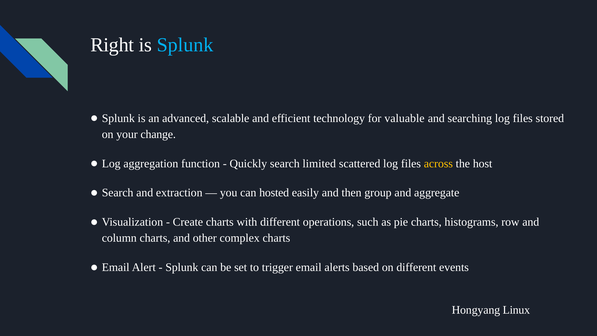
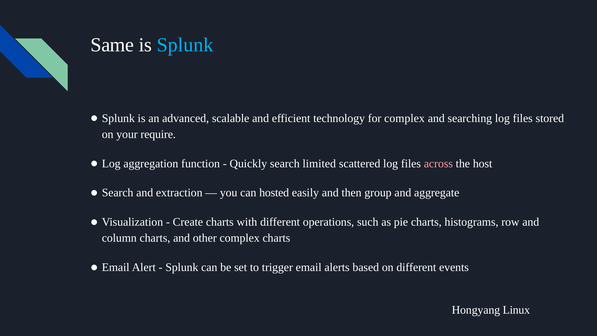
Right: Right -> Same
for valuable: valuable -> complex
change: change -> require
across colour: yellow -> pink
